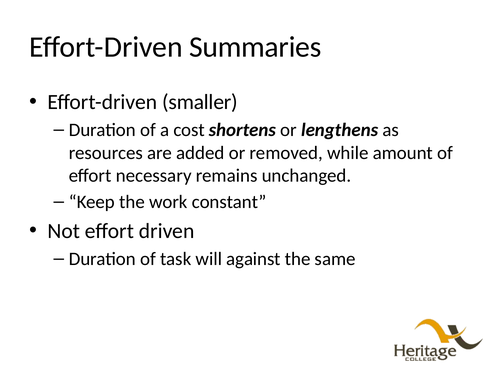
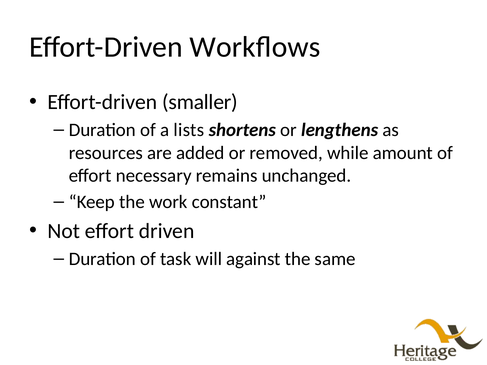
Summaries: Summaries -> Workﬂows
cost: cost -> lists
